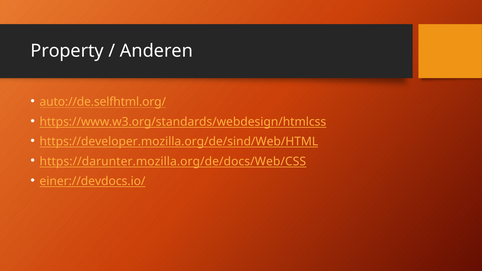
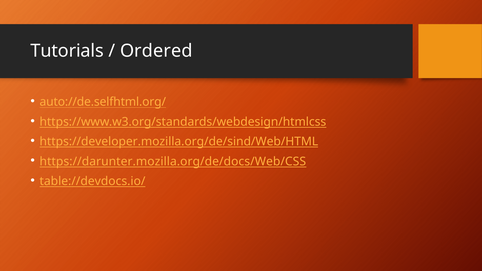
Property: Property -> Tutorials
Anderen: Anderen -> Ordered
einer://devdocs.io/: einer://devdocs.io/ -> table://devdocs.io/
